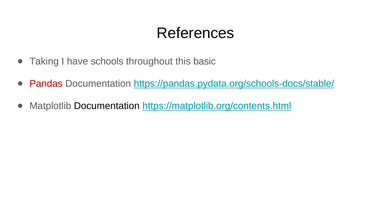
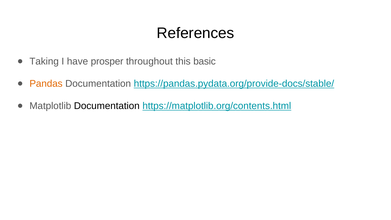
schools: schools -> prosper
Pandas colour: red -> orange
https://pandas.pydata.org/schools-docs/stable/: https://pandas.pydata.org/schools-docs/stable/ -> https://pandas.pydata.org/provide-docs/stable/
